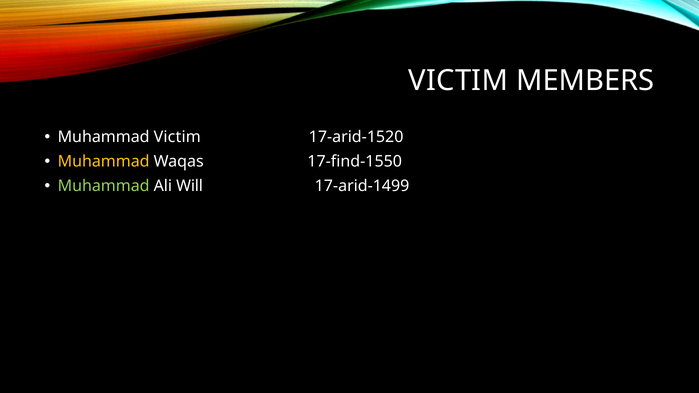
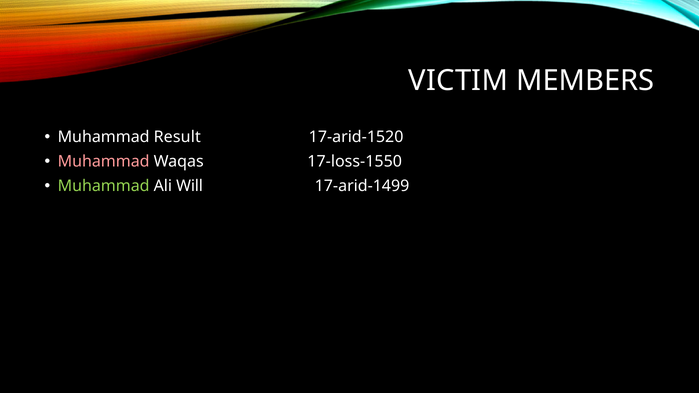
Muhammad Victim: Victim -> Result
Muhammad at (104, 162) colour: yellow -> pink
17-find-1550: 17-find-1550 -> 17-loss-1550
